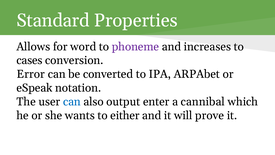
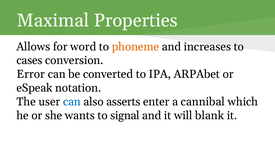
Standard: Standard -> Maximal
phoneme colour: purple -> orange
output: output -> asserts
either: either -> signal
prove: prove -> blank
